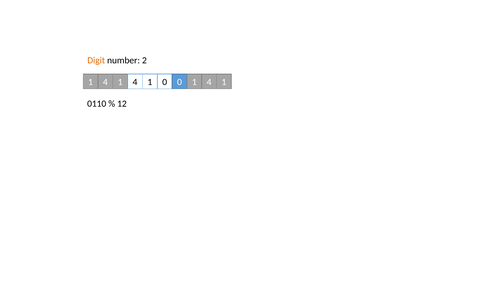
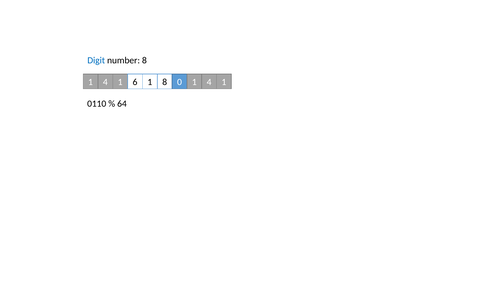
Digit colour: orange -> blue
number 2: 2 -> 8
4 1 4: 4 -> 6
1 0: 0 -> 8
12: 12 -> 64
